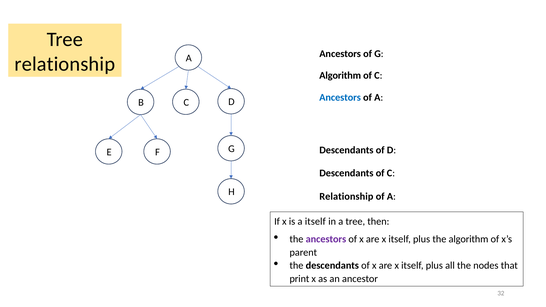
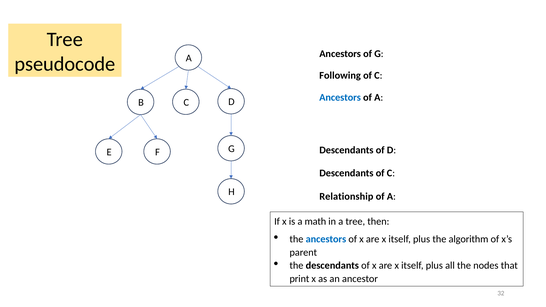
relationship at (65, 64): relationship -> pseudocode
Algorithm at (340, 76): Algorithm -> Following
a itself: itself -> math
ancestors at (326, 239) colour: purple -> blue
